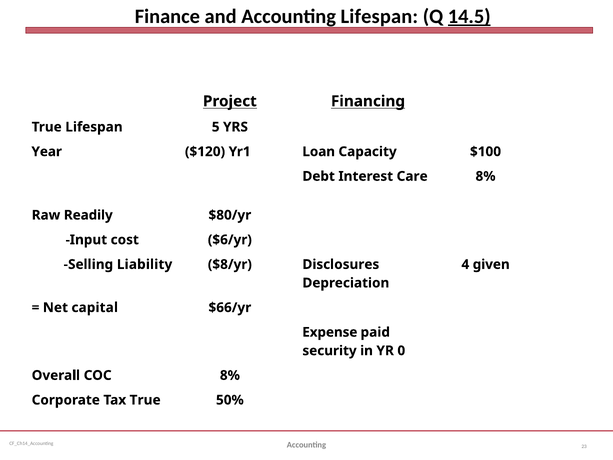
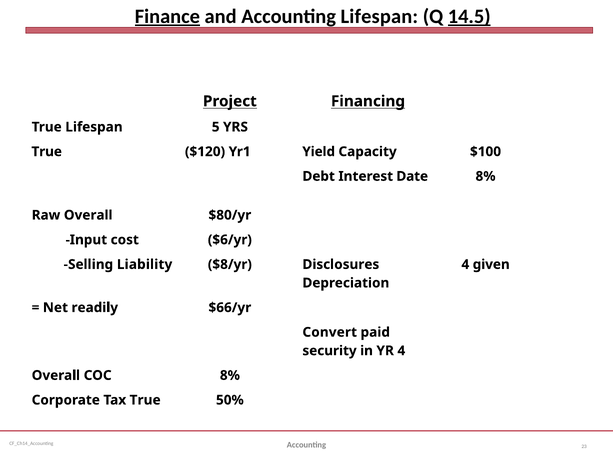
Finance underline: none -> present
Year at (47, 152): Year -> True
Loan: Loan -> Yield
Care: Care -> Date
Raw Readily: Readily -> Overall
capital: capital -> readily
Expense: Expense -> Convert
YR 0: 0 -> 4
